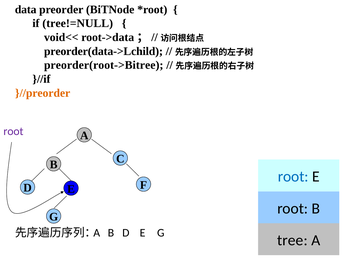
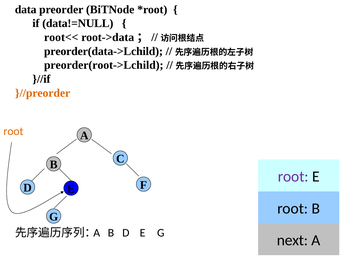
tree!=NULL: tree!=NULL -> data!=NULL
void<<: void<< -> root<<
preorder(root->Bitree: preorder(root->Bitree -> preorder(root->Lchild
root at (13, 131) colour: purple -> orange
root at (293, 177) colour: blue -> purple
tree: tree -> next
